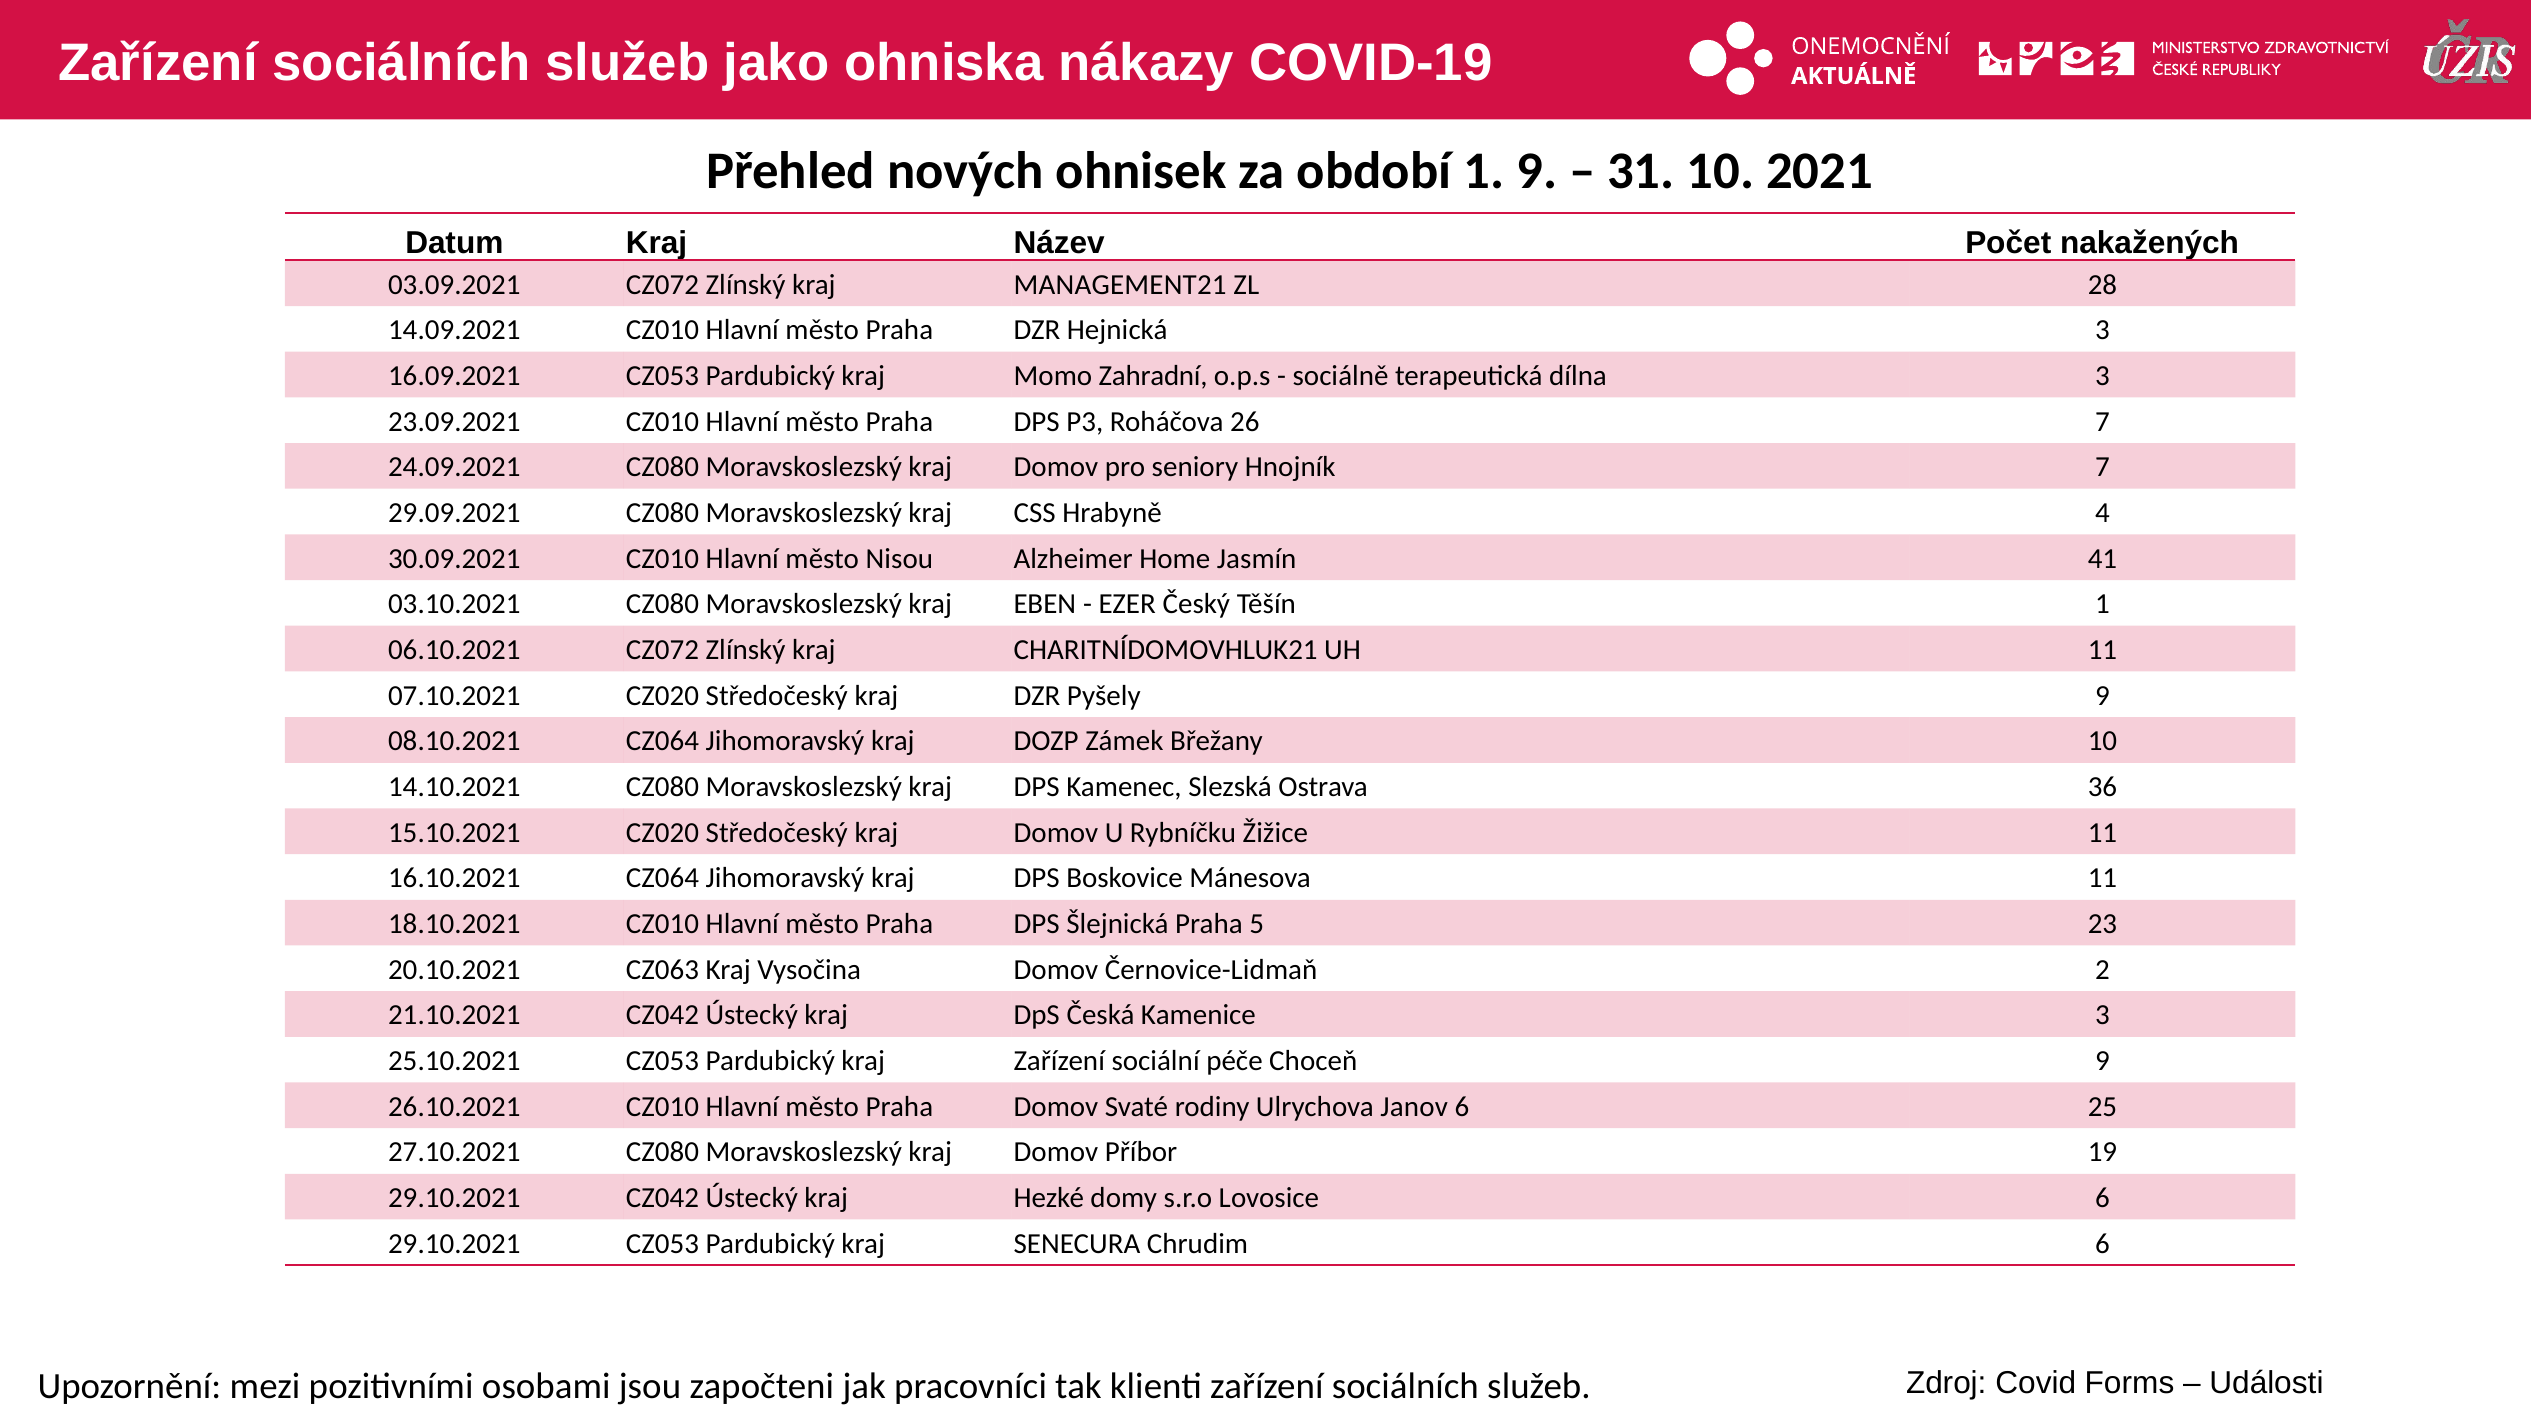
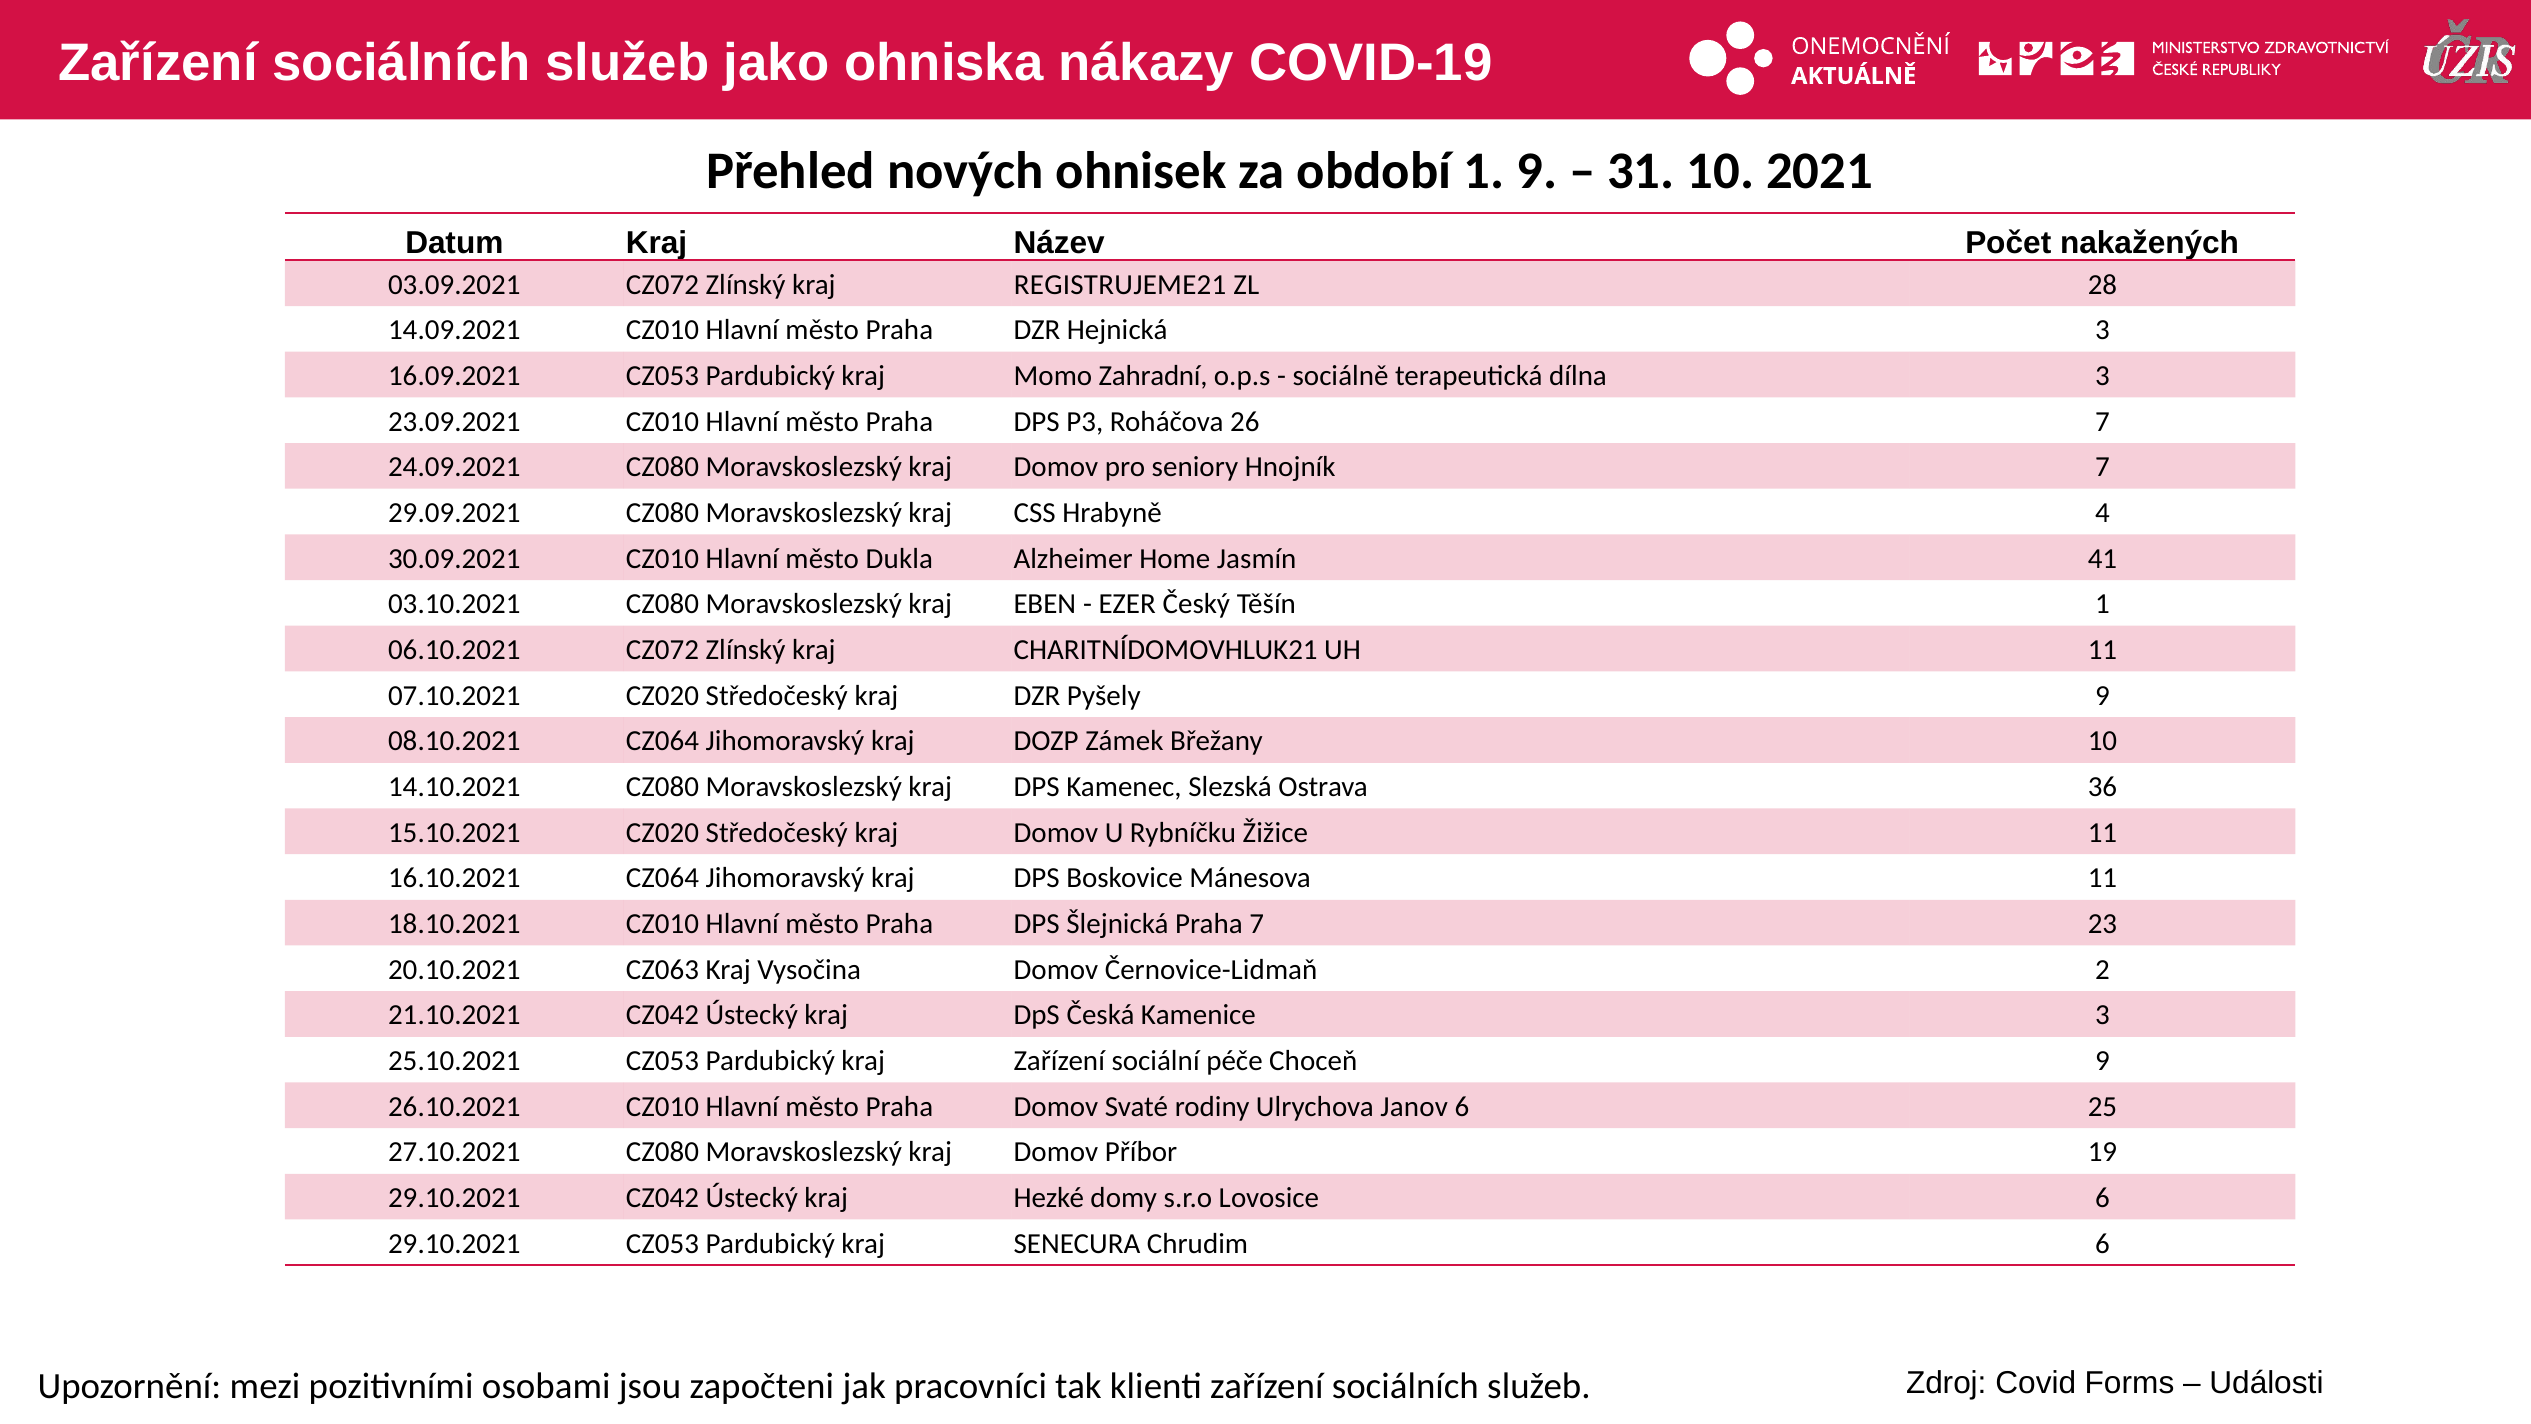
MANAGEMENT21: MANAGEMENT21 -> REGISTRUJEME21
Nisou: Nisou -> Dukla
Praha 5: 5 -> 7
